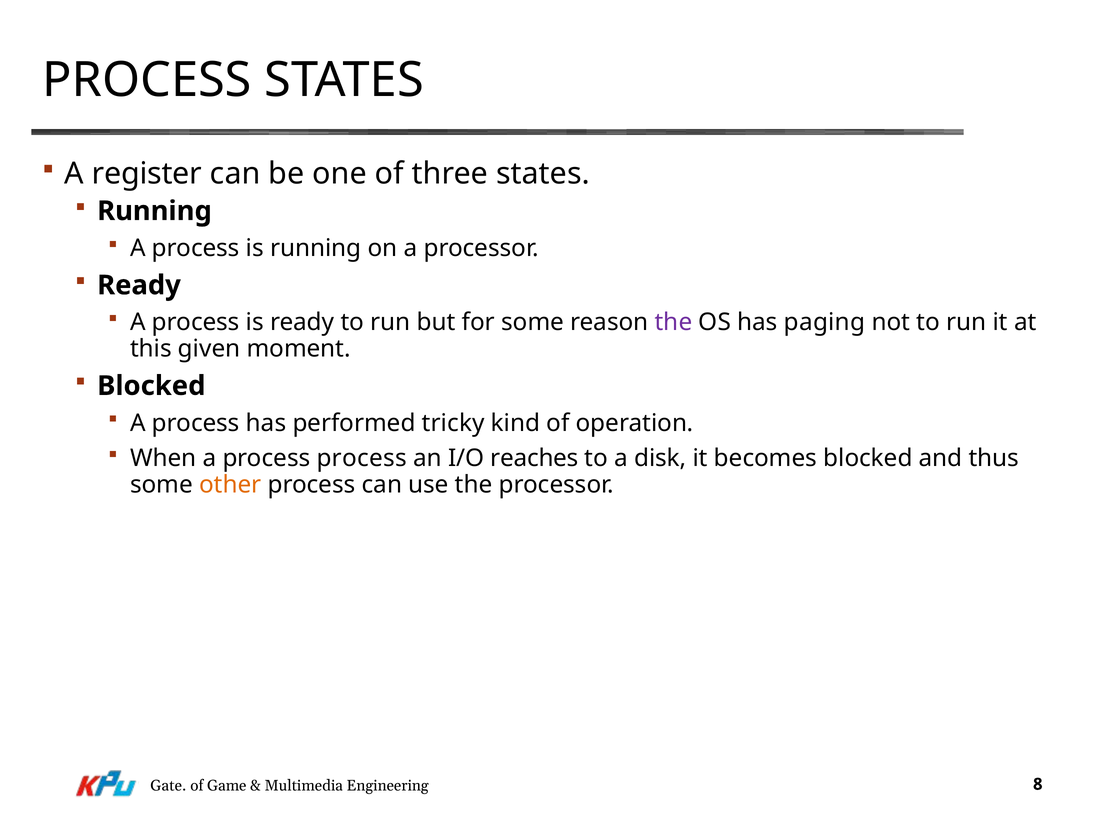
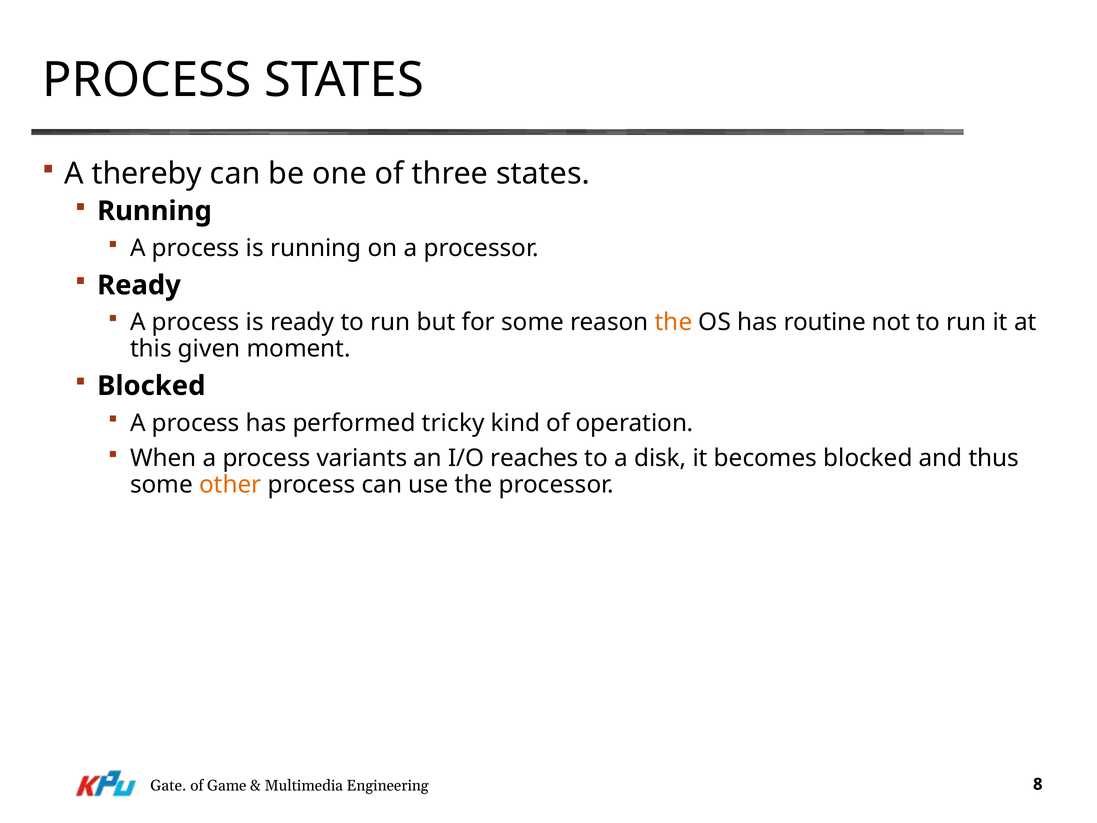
register: register -> thereby
the at (673, 322) colour: purple -> orange
paging: paging -> routine
process process: process -> variants
